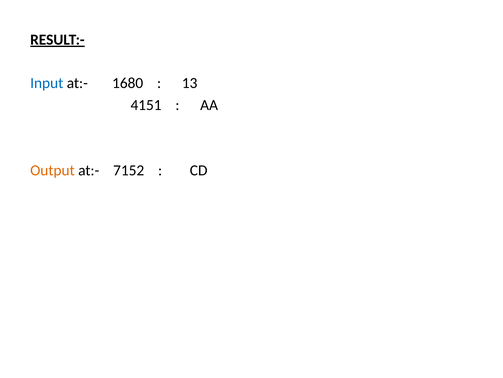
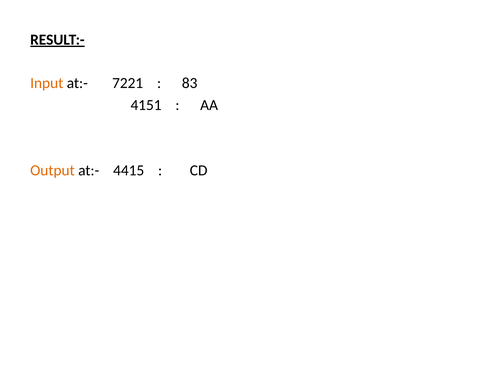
Input colour: blue -> orange
1680: 1680 -> 7221
13: 13 -> 83
7152: 7152 -> 4415
